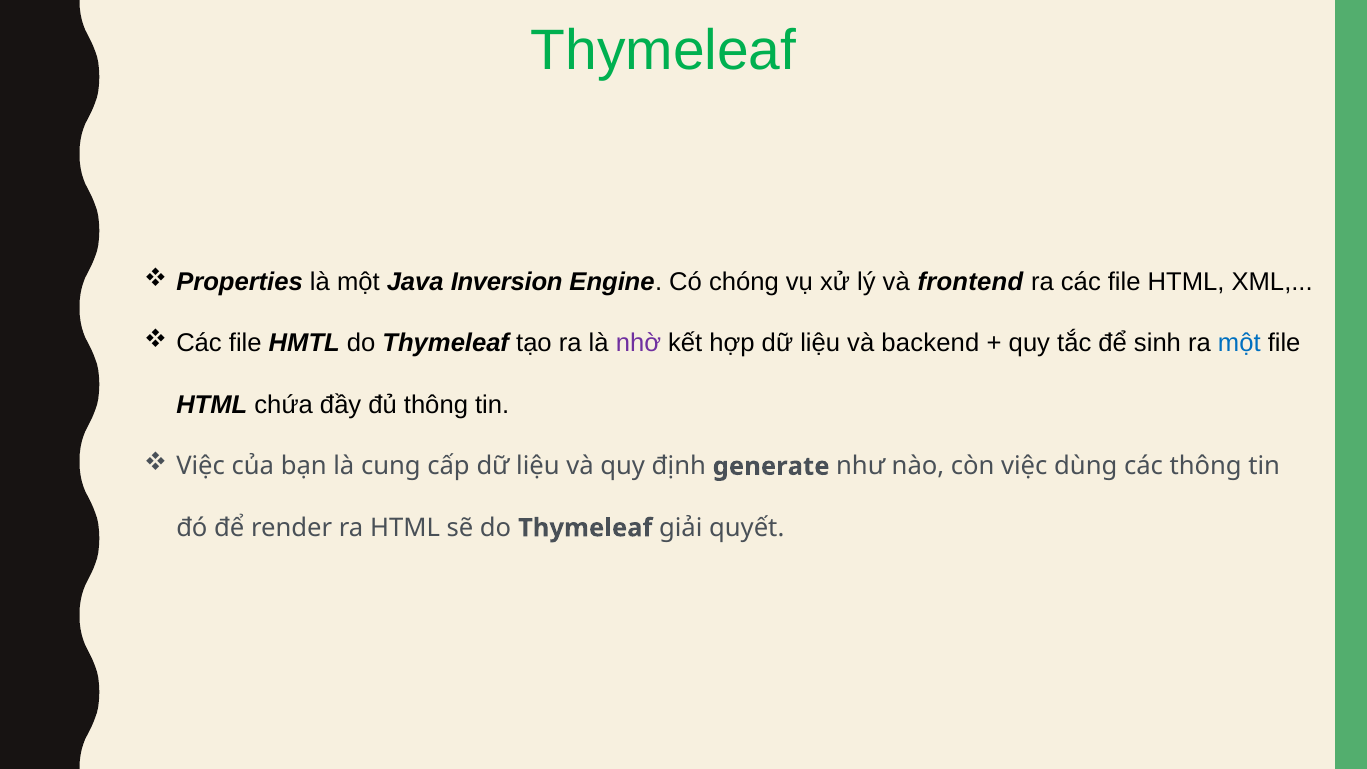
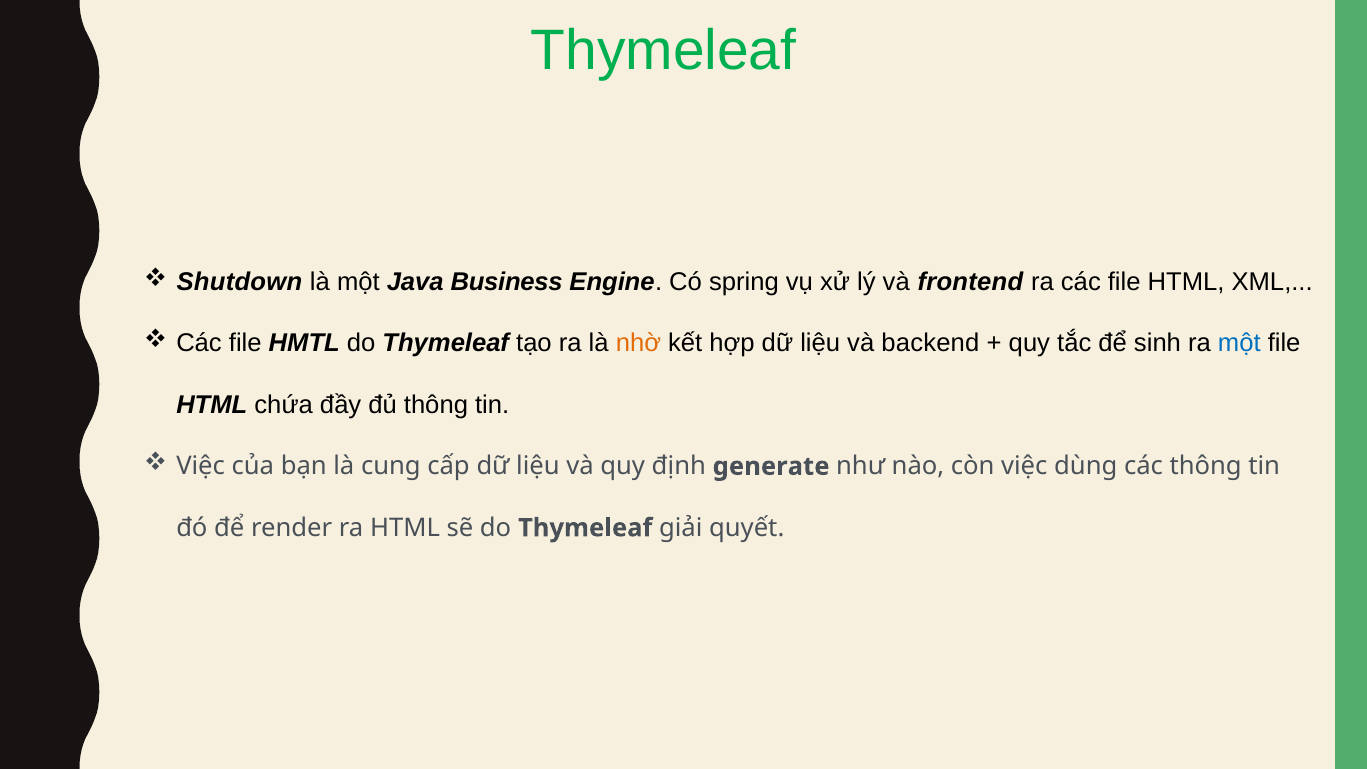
Properties: Properties -> Shutdown
Inversion: Inversion -> Business
chóng: chóng -> spring
nhờ colour: purple -> orange
